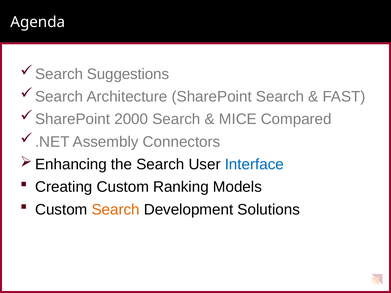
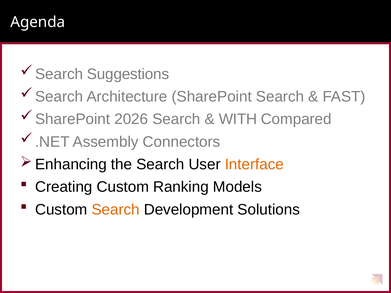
2000: 2000 -> 2026
MICE: MICE -> WITH
Interface colour: blue -> orange
